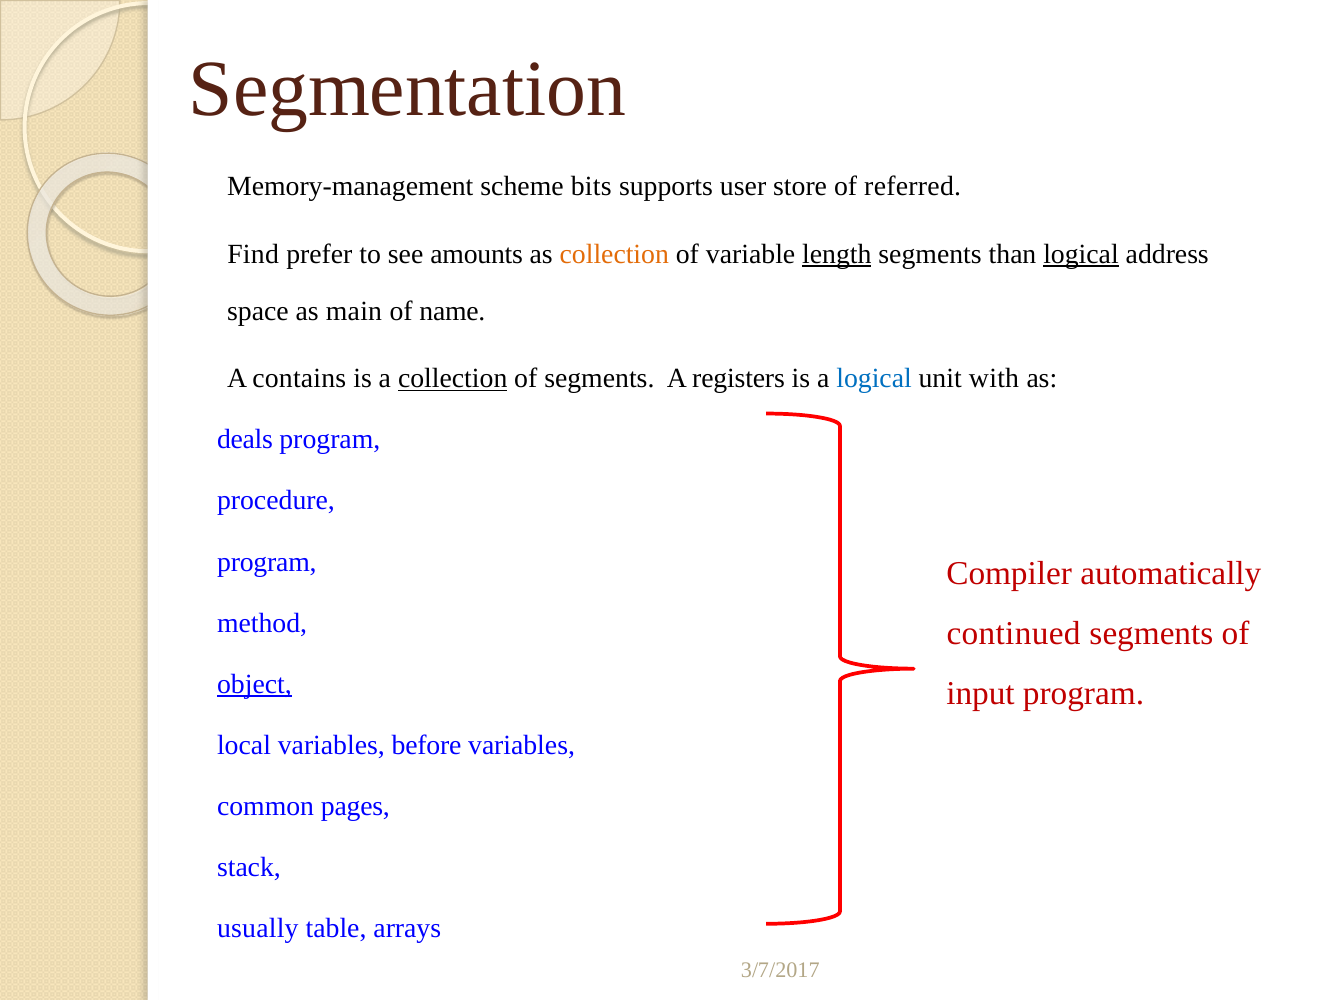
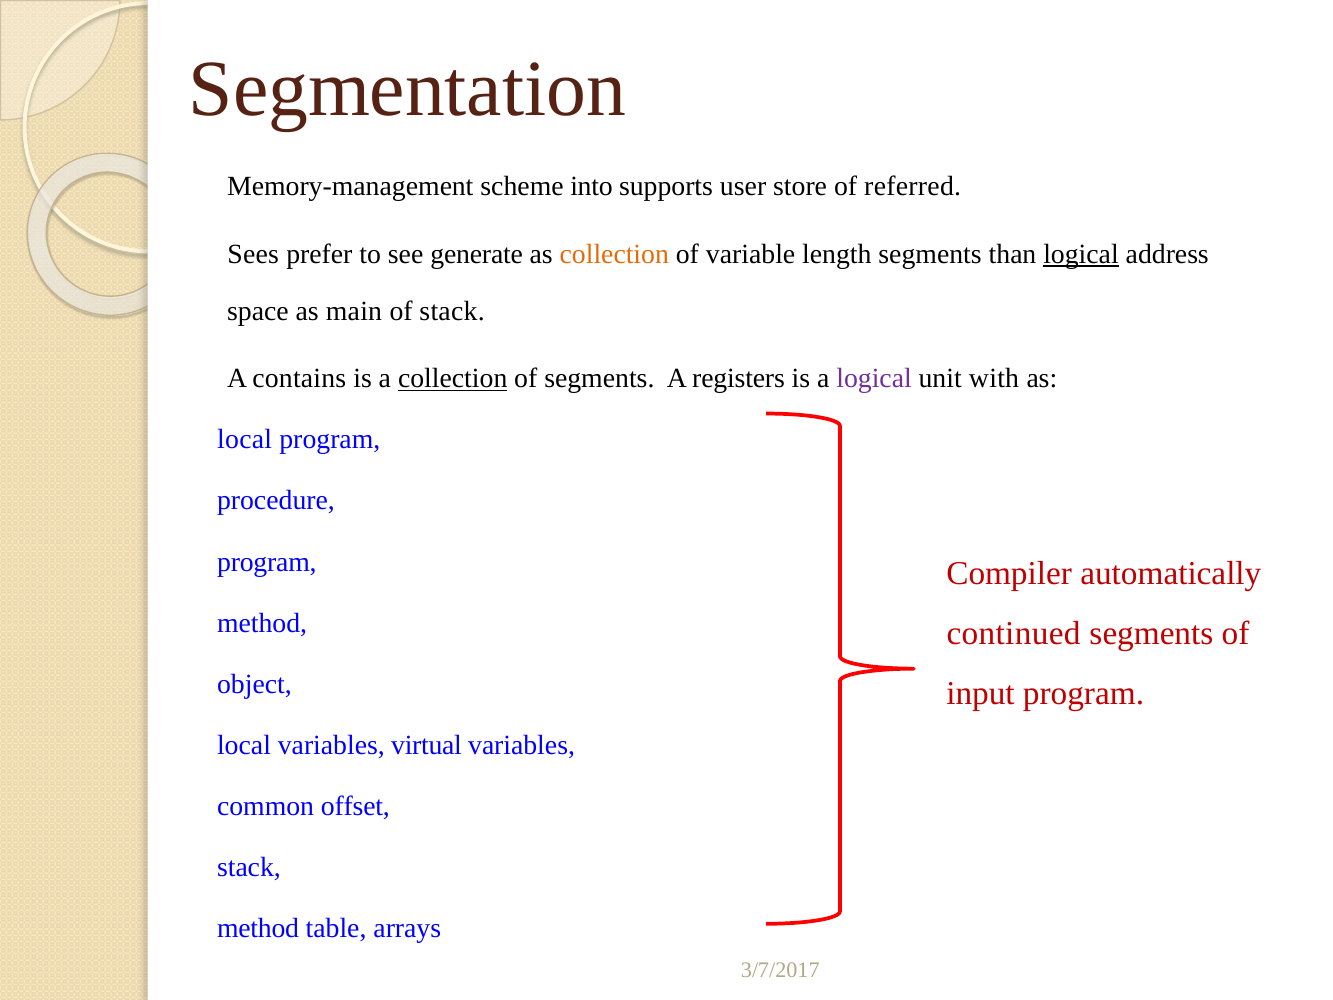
bits: bits -> into
Find: Find -> Sees
amounts: amounts -> generate
length underline: present -> none
of name: name -> stack
logical at (874, 379) colour: blue -> purple
deals at (245, 440): deals -> local
object underline: present -> none
before: before -> virtual
pages: pages -> offset
usually at (258, 928): usually -> method
